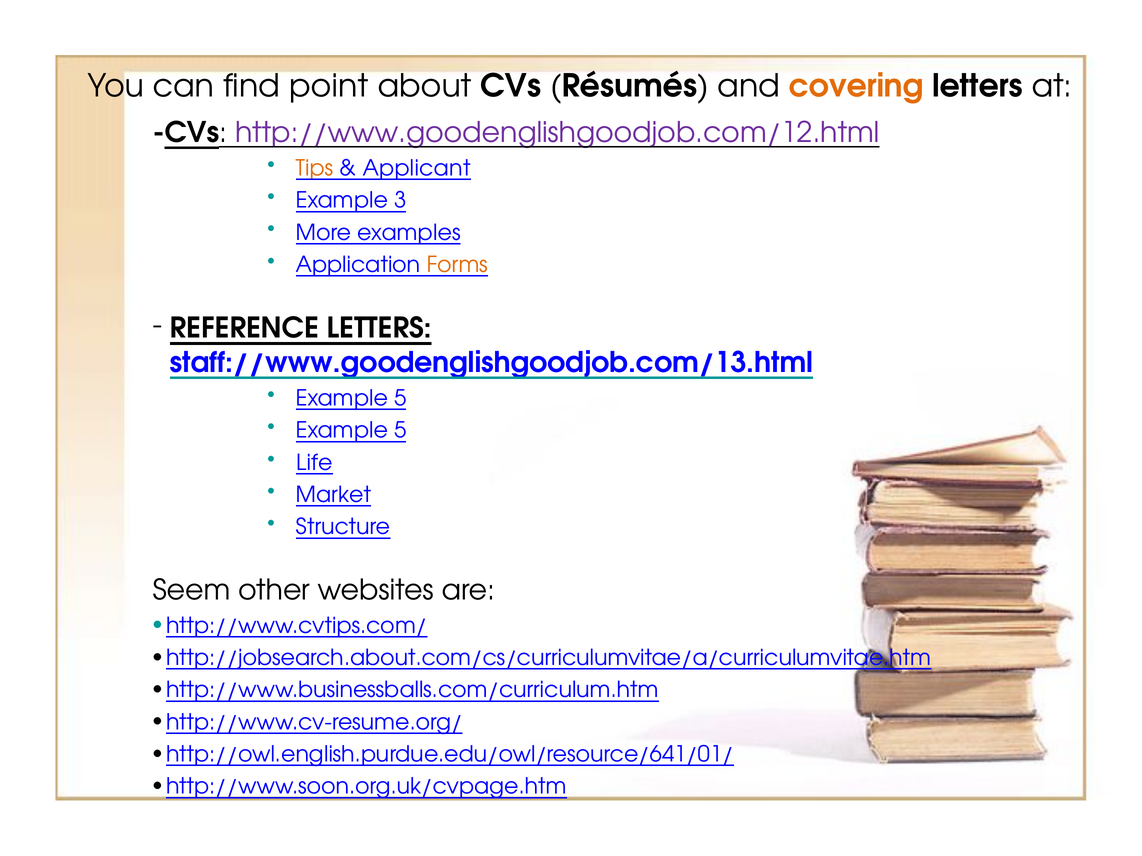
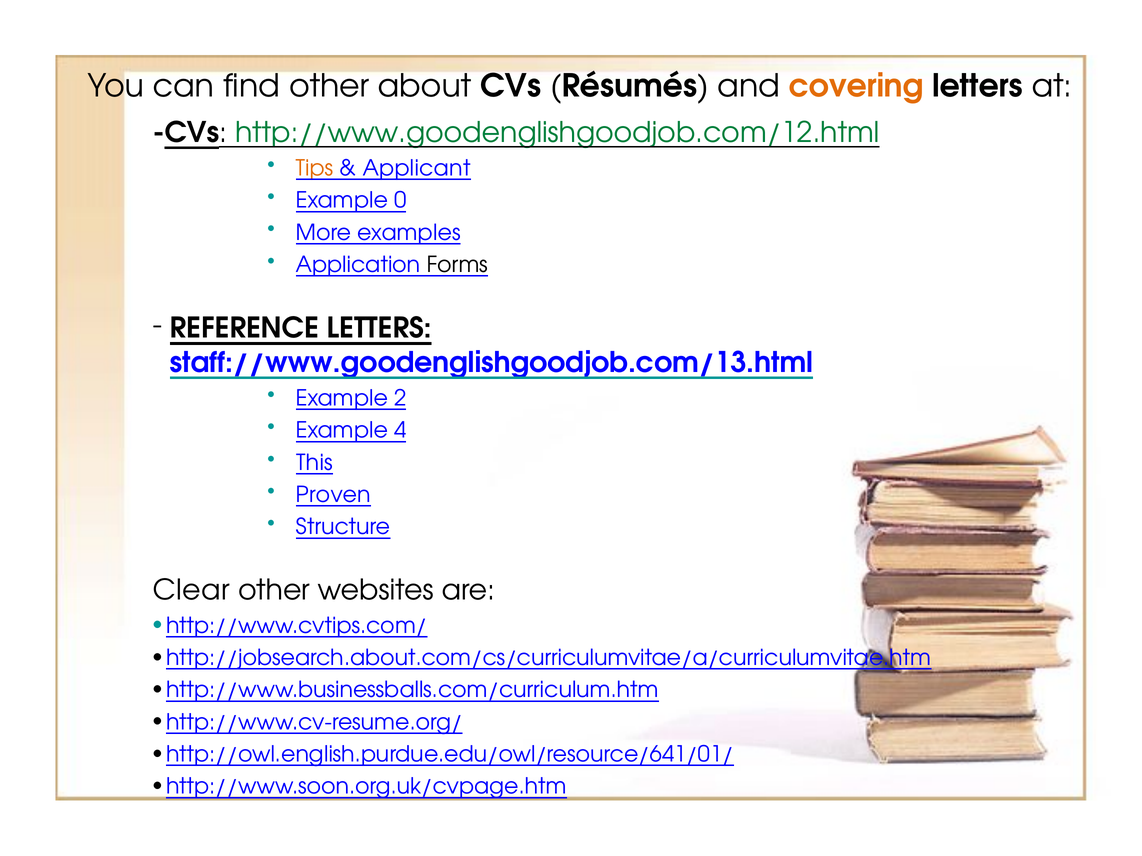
find point: point -> other
http://www.goodenglishgoodjob.com/12.html colour: purple -> green
3: 3 -> 0
Forms colour: orange -> black
5 at (400, 399): 5 -> 2
5 at (400, 431): 5 -> 4
Life: Life -> This
Market: Market -> Proven
Seem: Seem -> Clear
